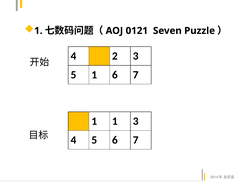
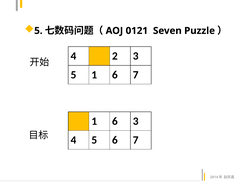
1 at (38, 31): 1 -> 5
1 at (115, 121): 1 -> 6
